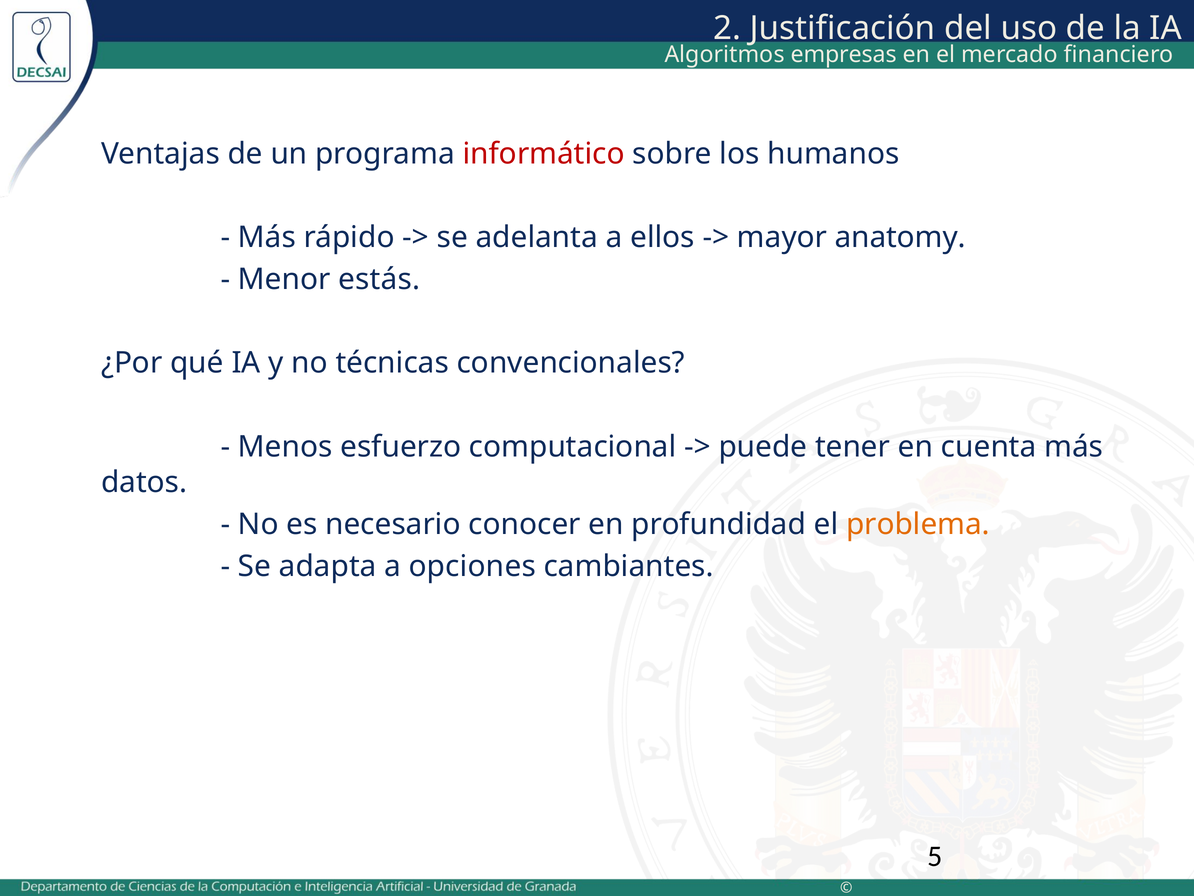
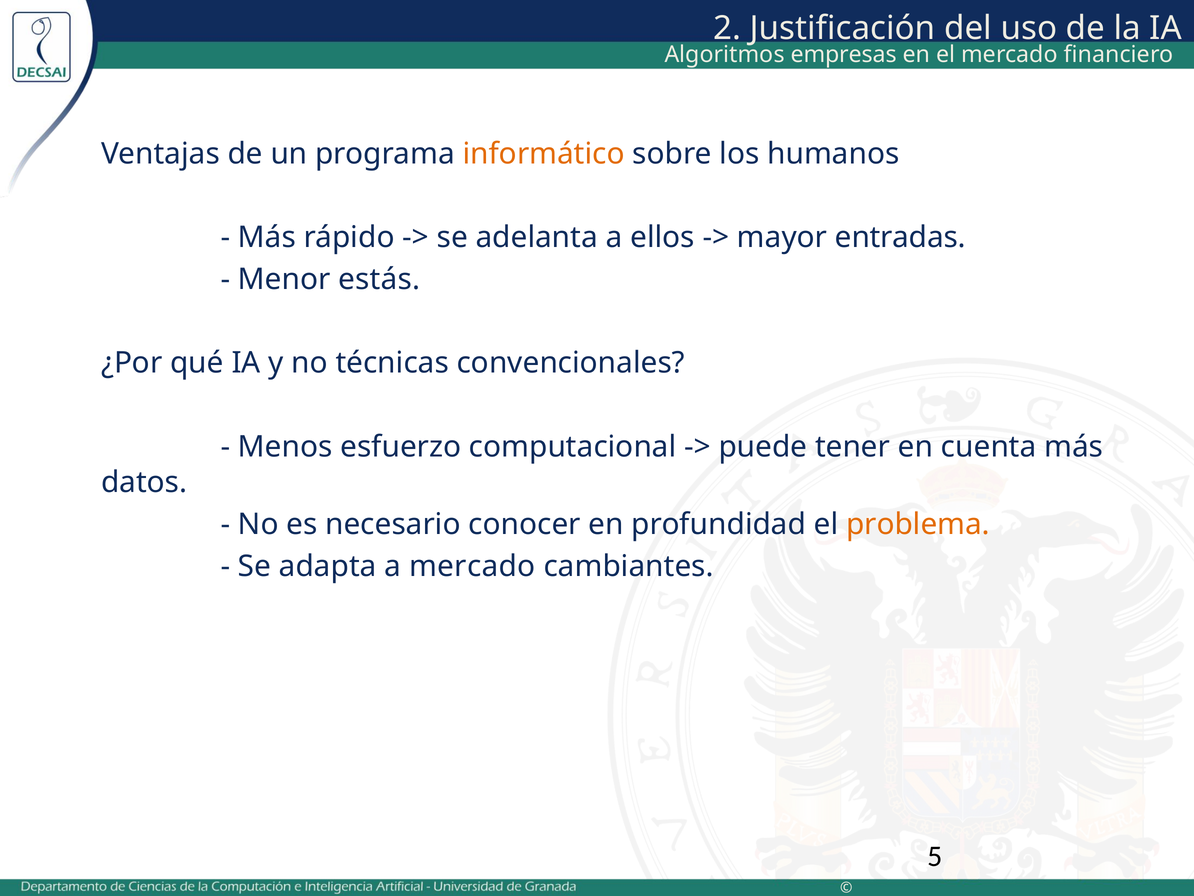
informático colour: red -> orange
anatomy: anatomy -> entradas
a opciones: opciones -> mercado
